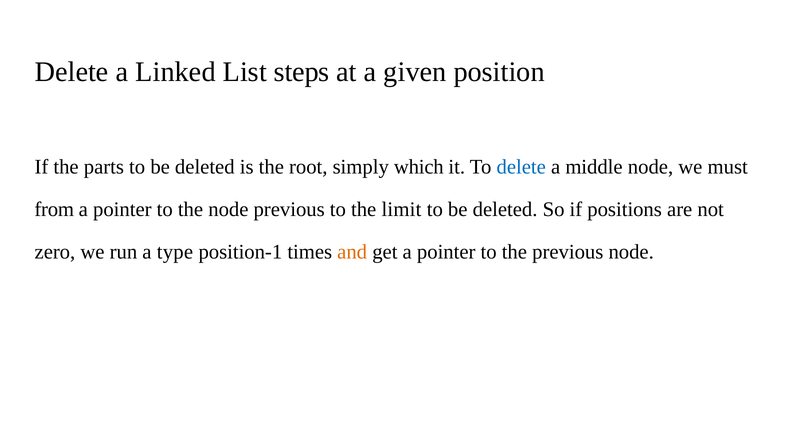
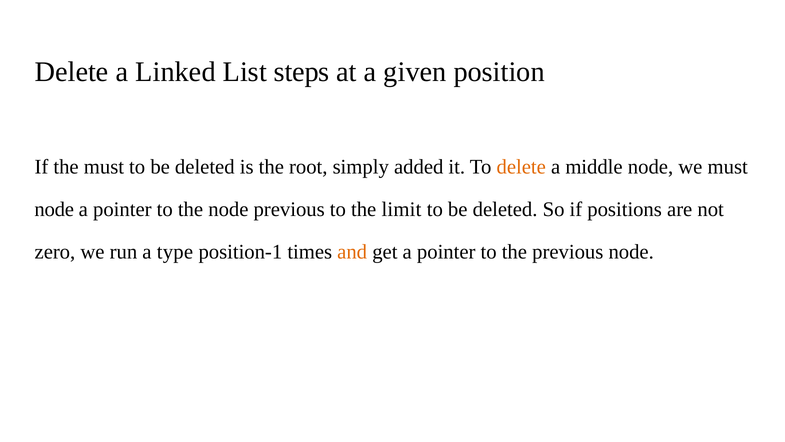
the parts: parts -> must
which: which -> added
delete at (521, 167) colour: blue -> orange
from at (54, 209): from -> node
